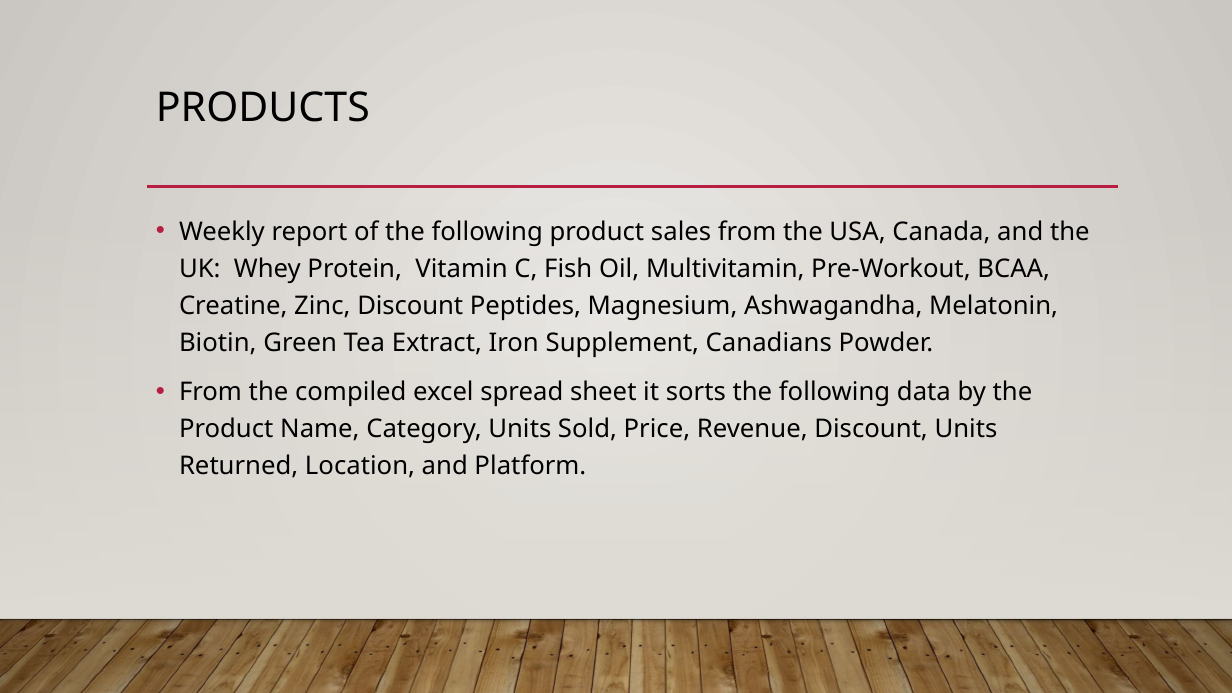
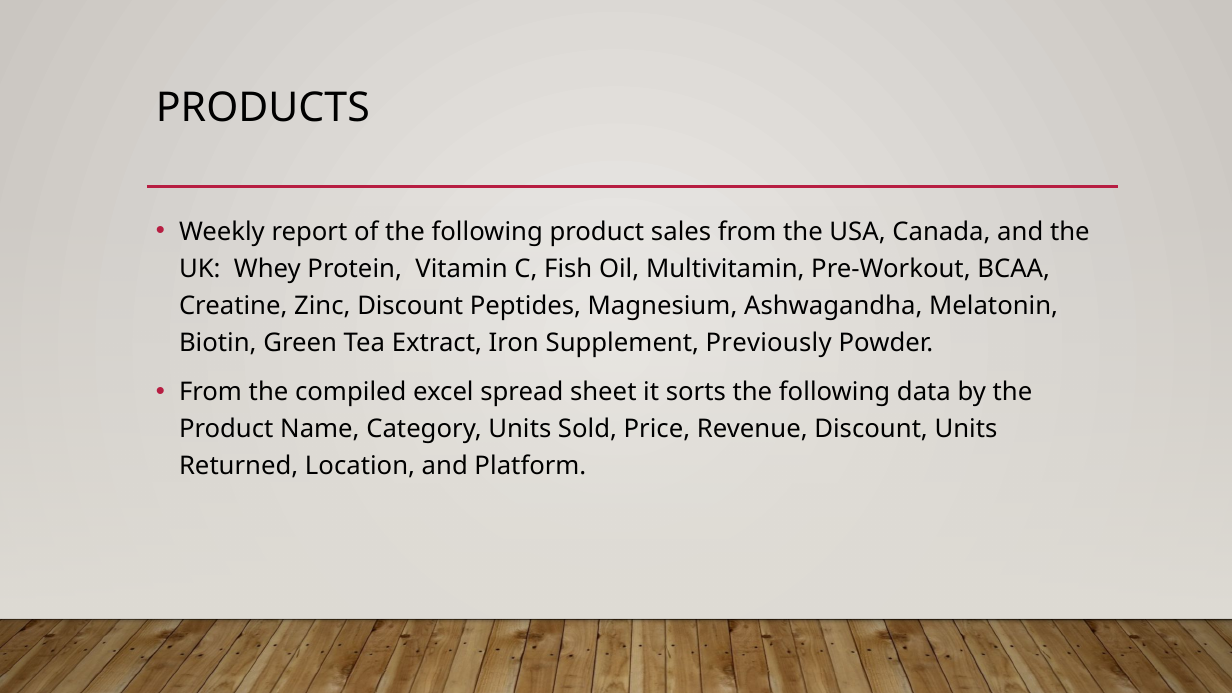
Canadians: Canadians -> Previously
